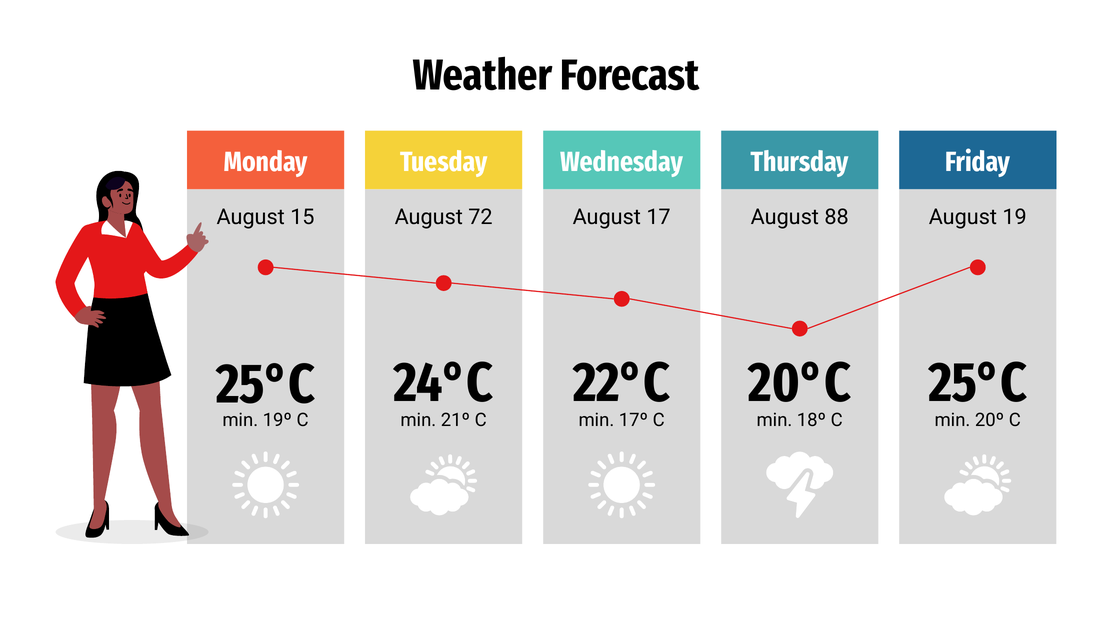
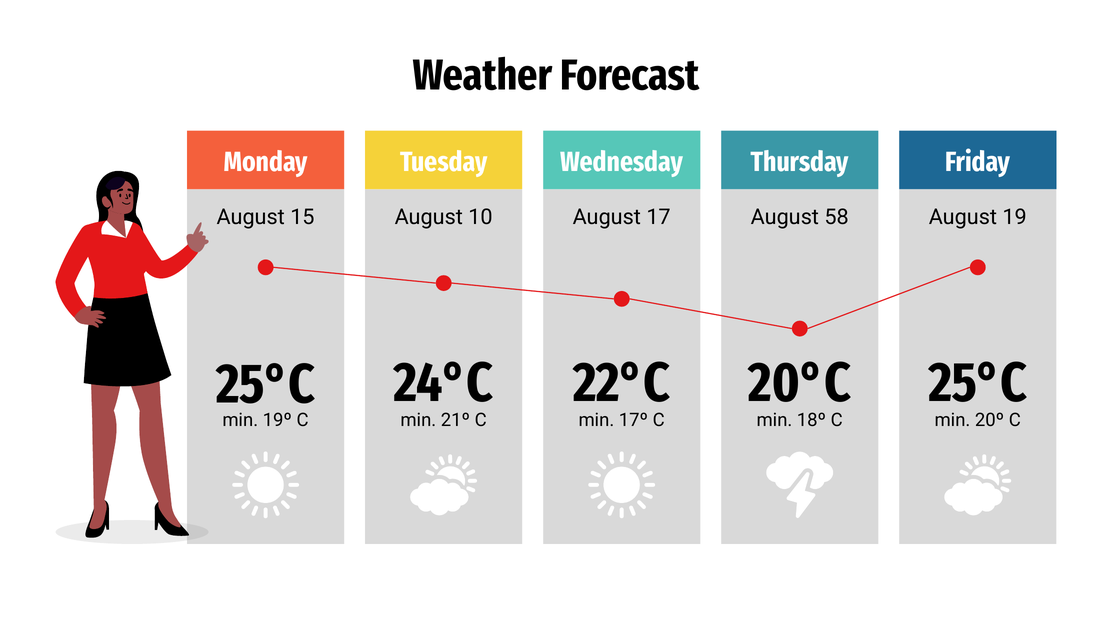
72: 72 -> 10
88: 88 -> 58
